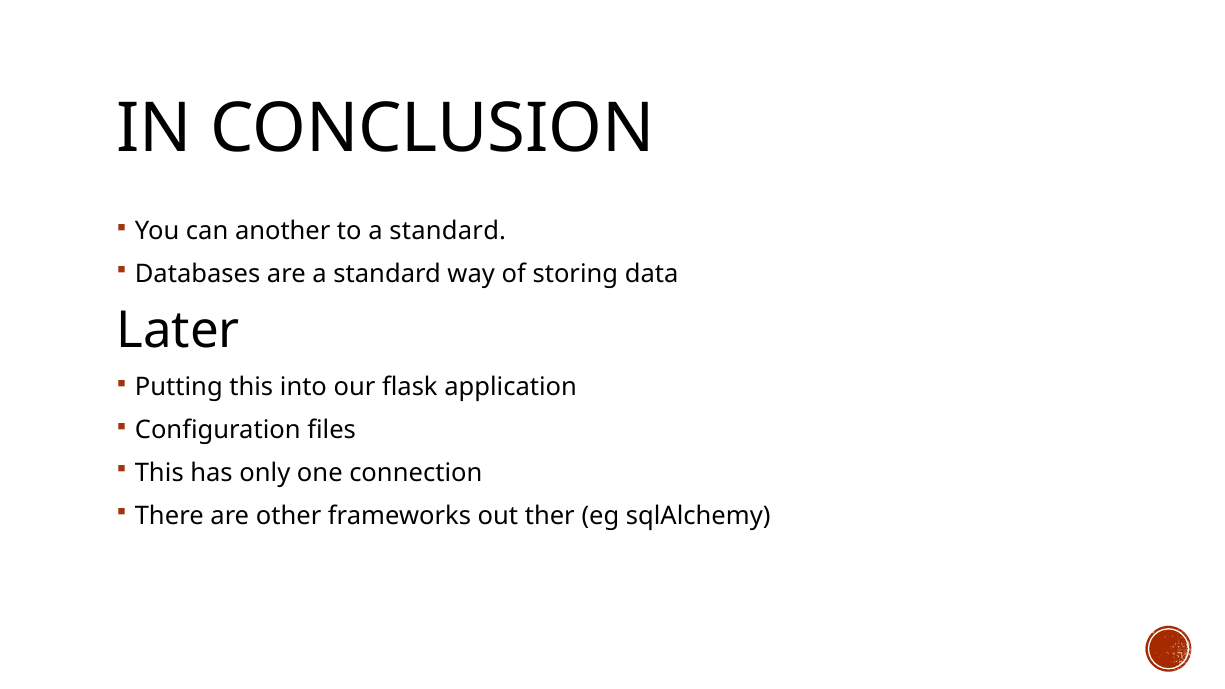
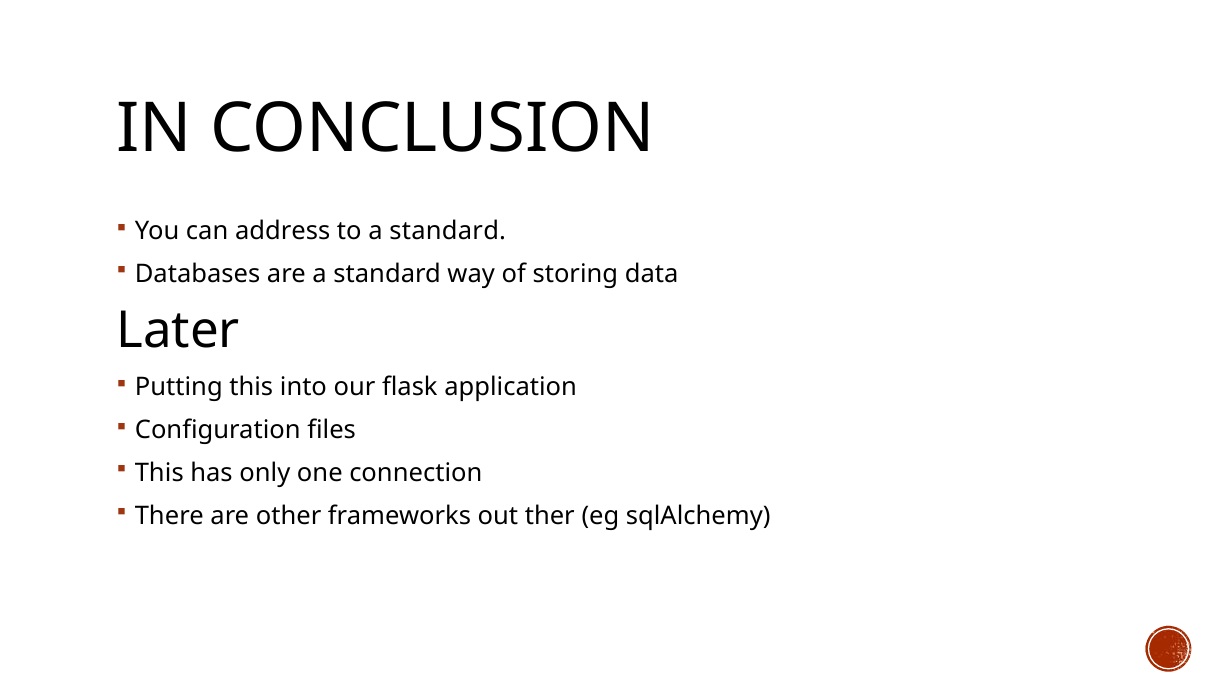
another: another -> address
